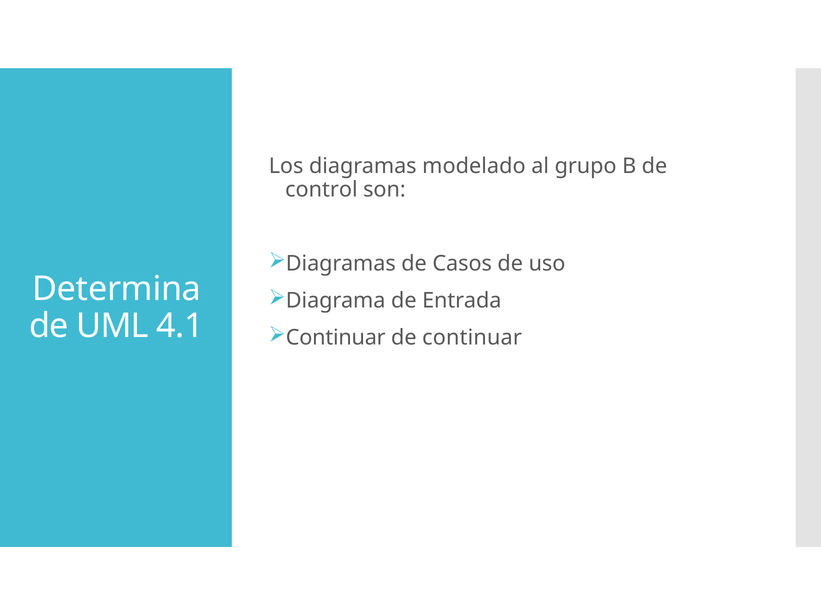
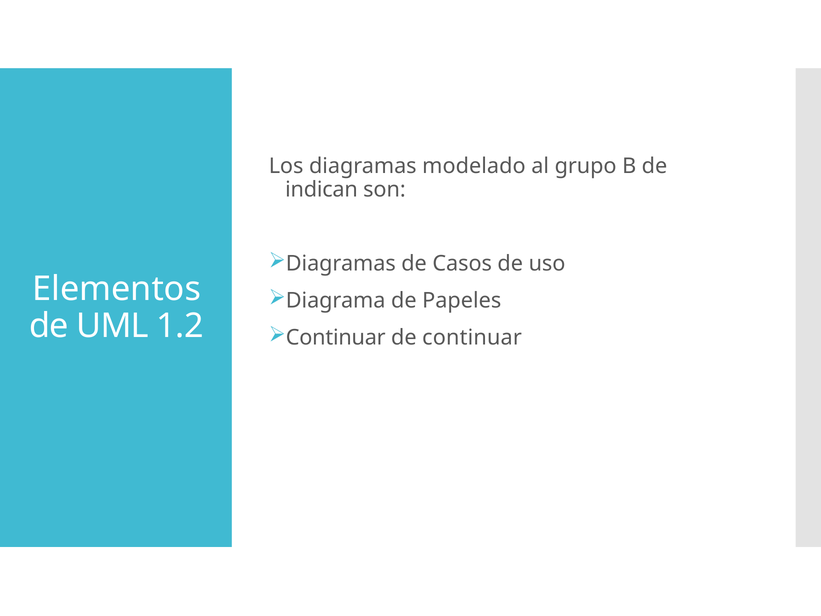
control: control -> indican
Determina: Determina -> Elementos
Entrada: Entrada -> Papeles
4.1: 4.1 -> 1.2
